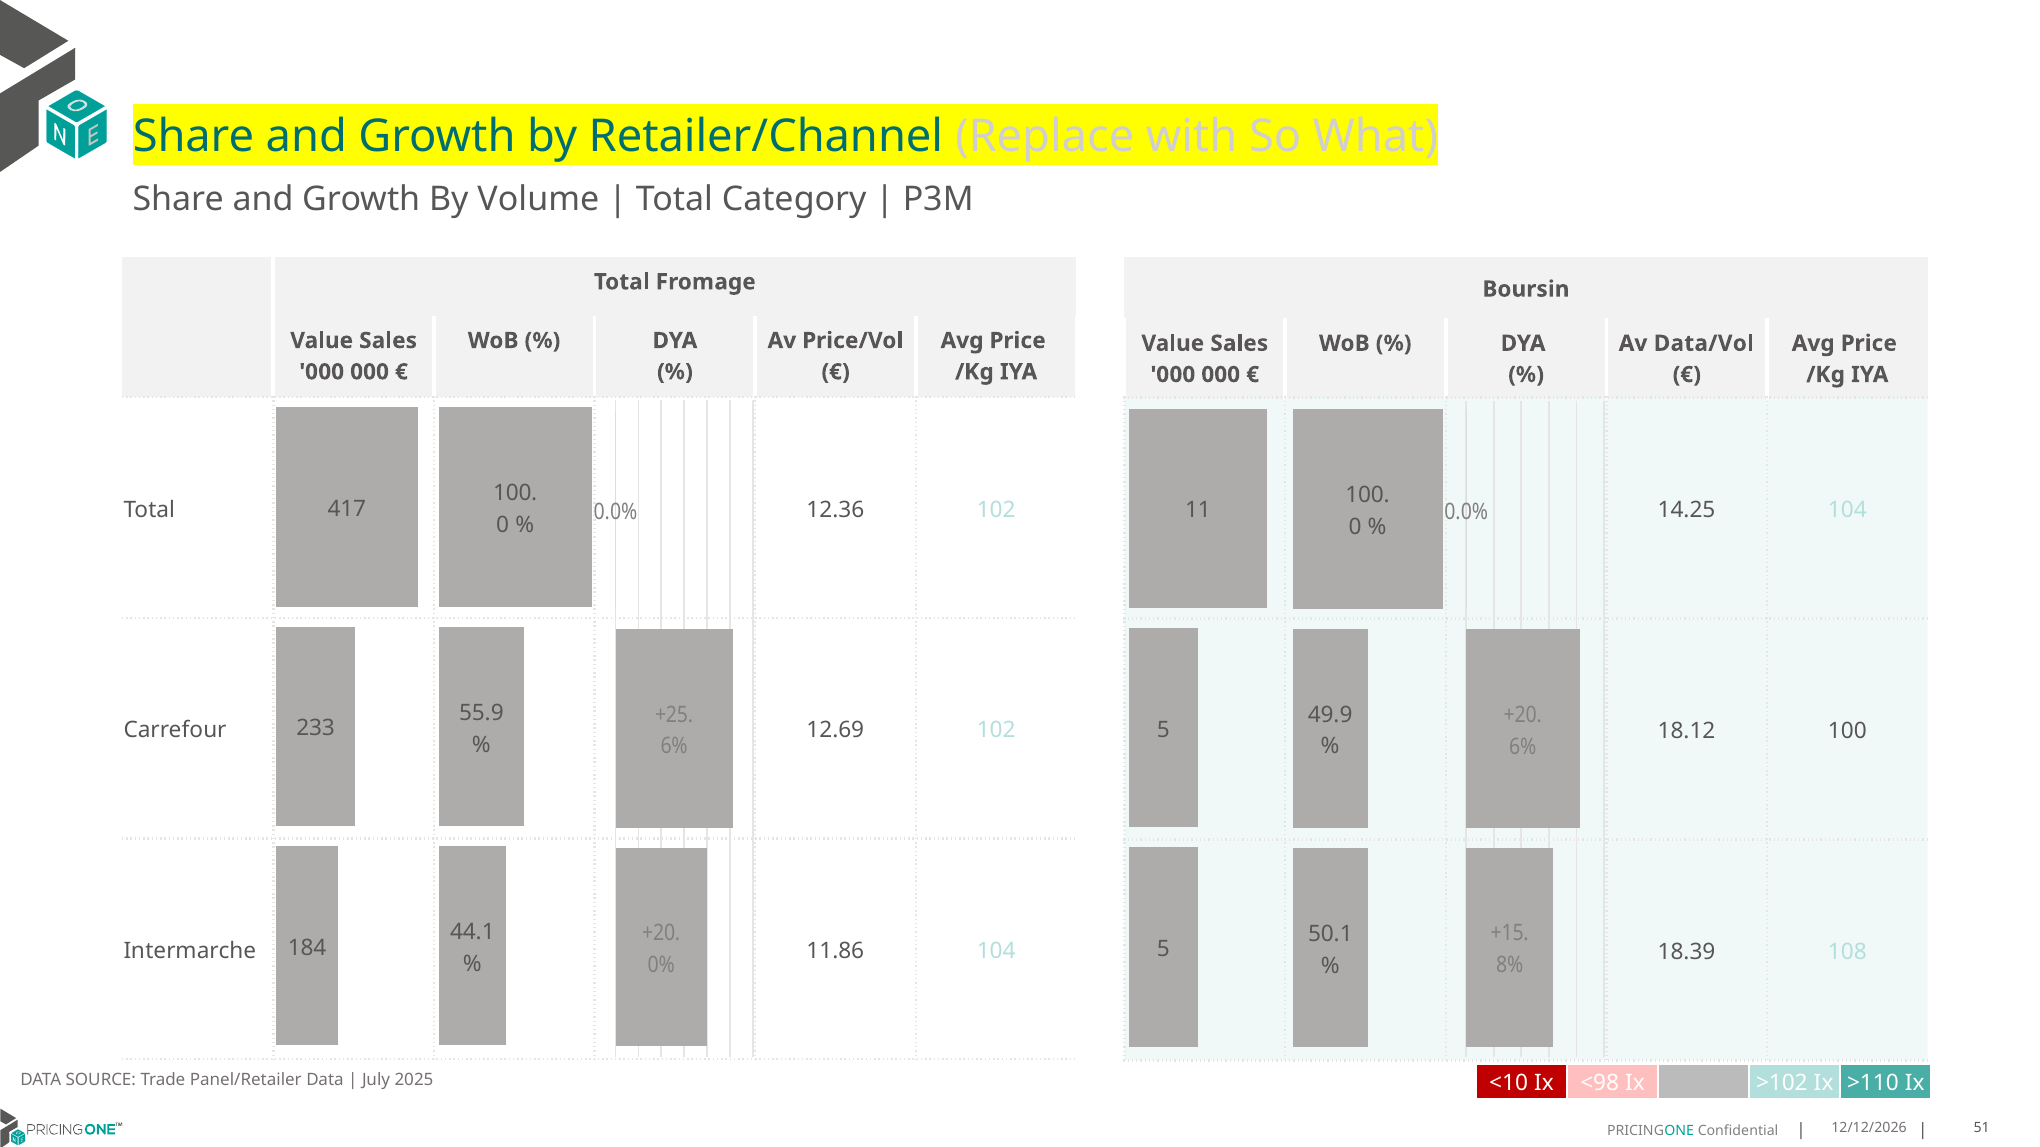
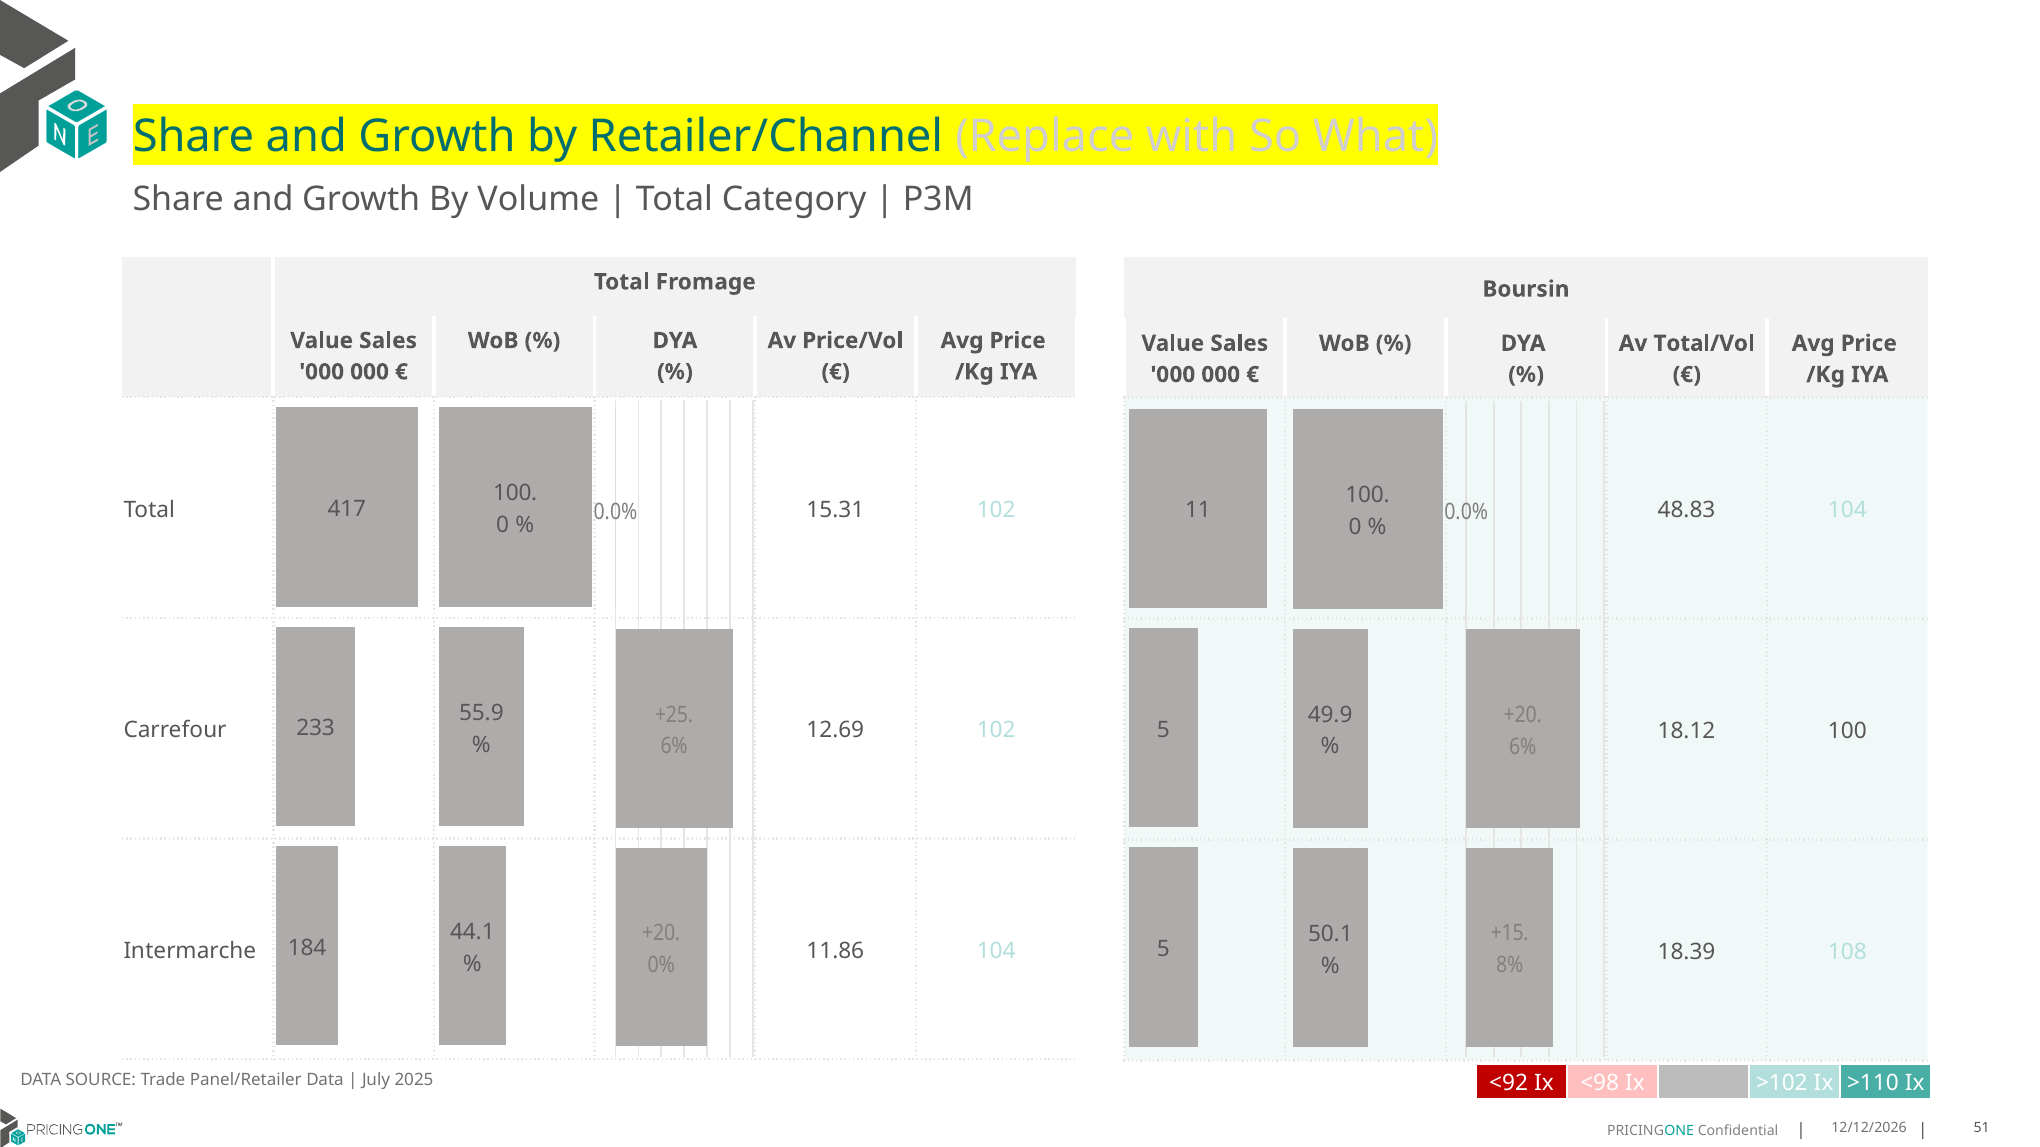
Data/Vol: Data/Vol -> Total/Vol
12.36: 12.36 -> 15.31
14.25: 14.25 -> 48.83
<10: <10 -> <92
